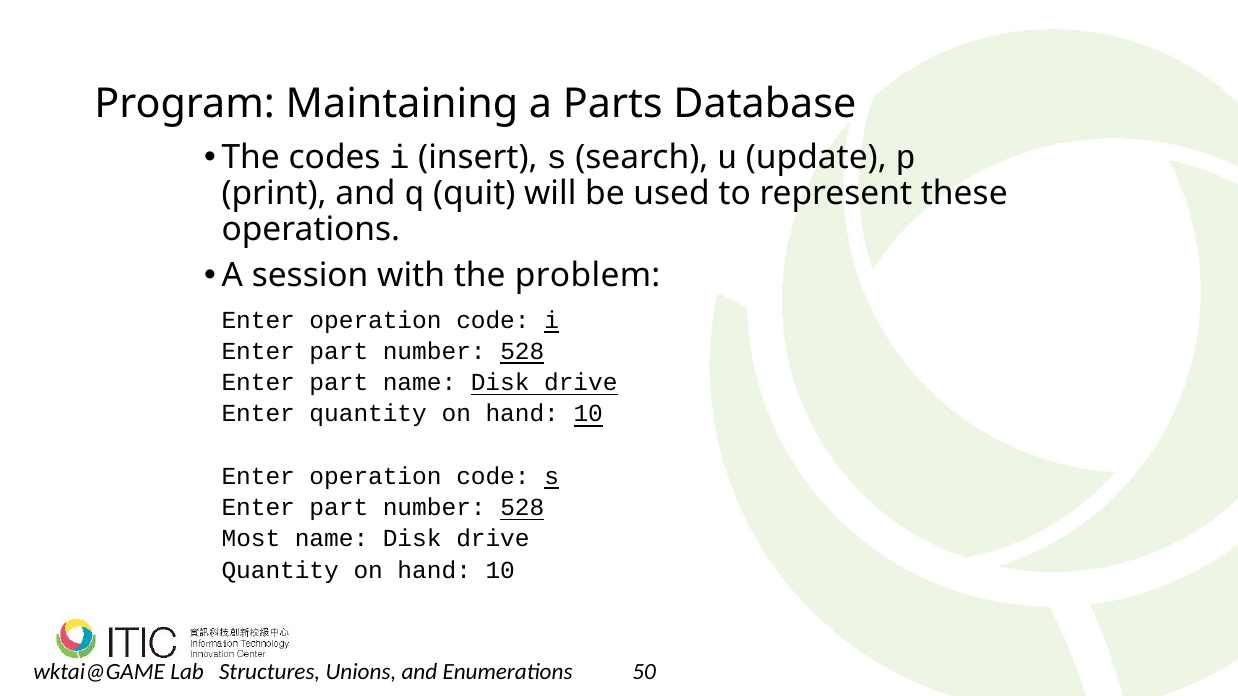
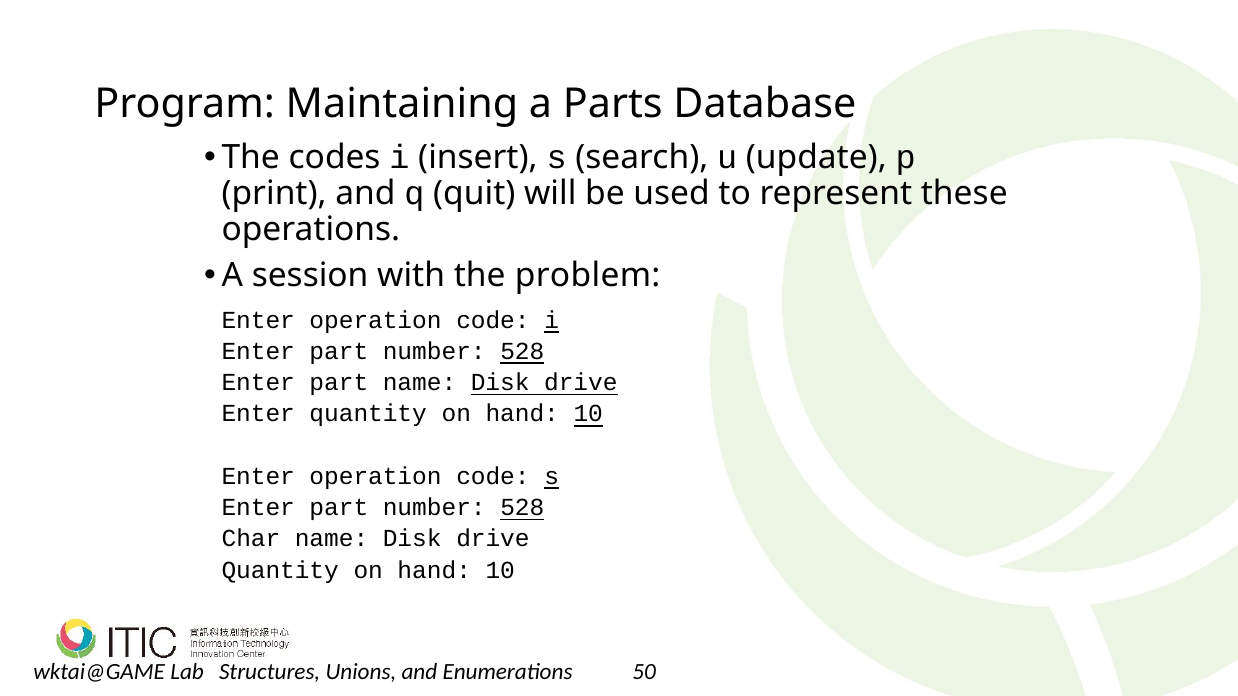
Most: Most -> Char
